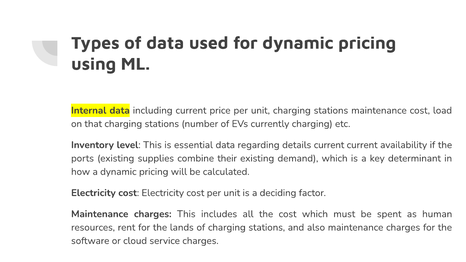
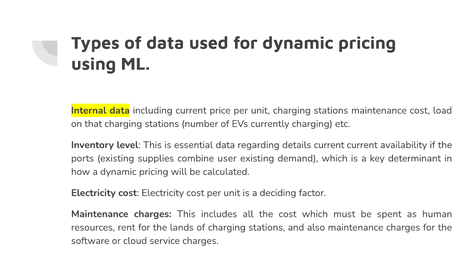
their: their -> user
